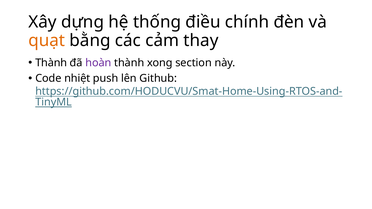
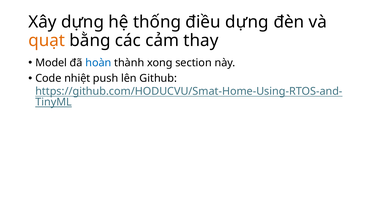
điều chính: chính -> dựng
Thành at (51, 63): Thành -> Model
hoàn colour: purple -> blue
